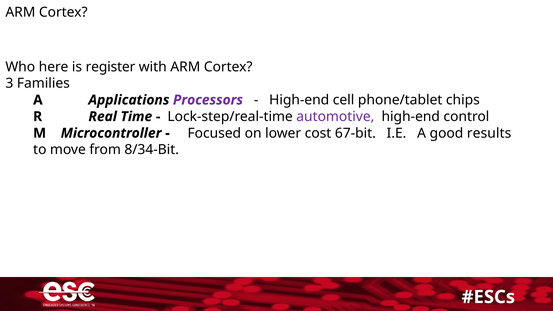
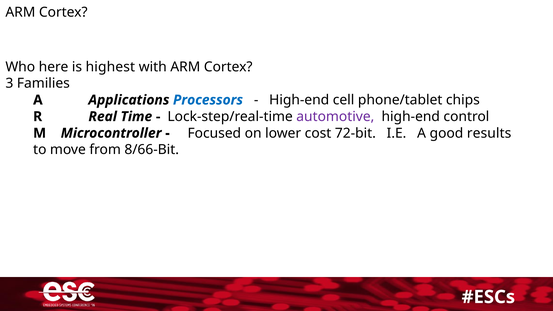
register: register -> highest
Processors colour: purple -> blue
67-bit: 67-bit -> 72-bit
8/34-Bit: 8/34-Bit -> 8/66-Bit
